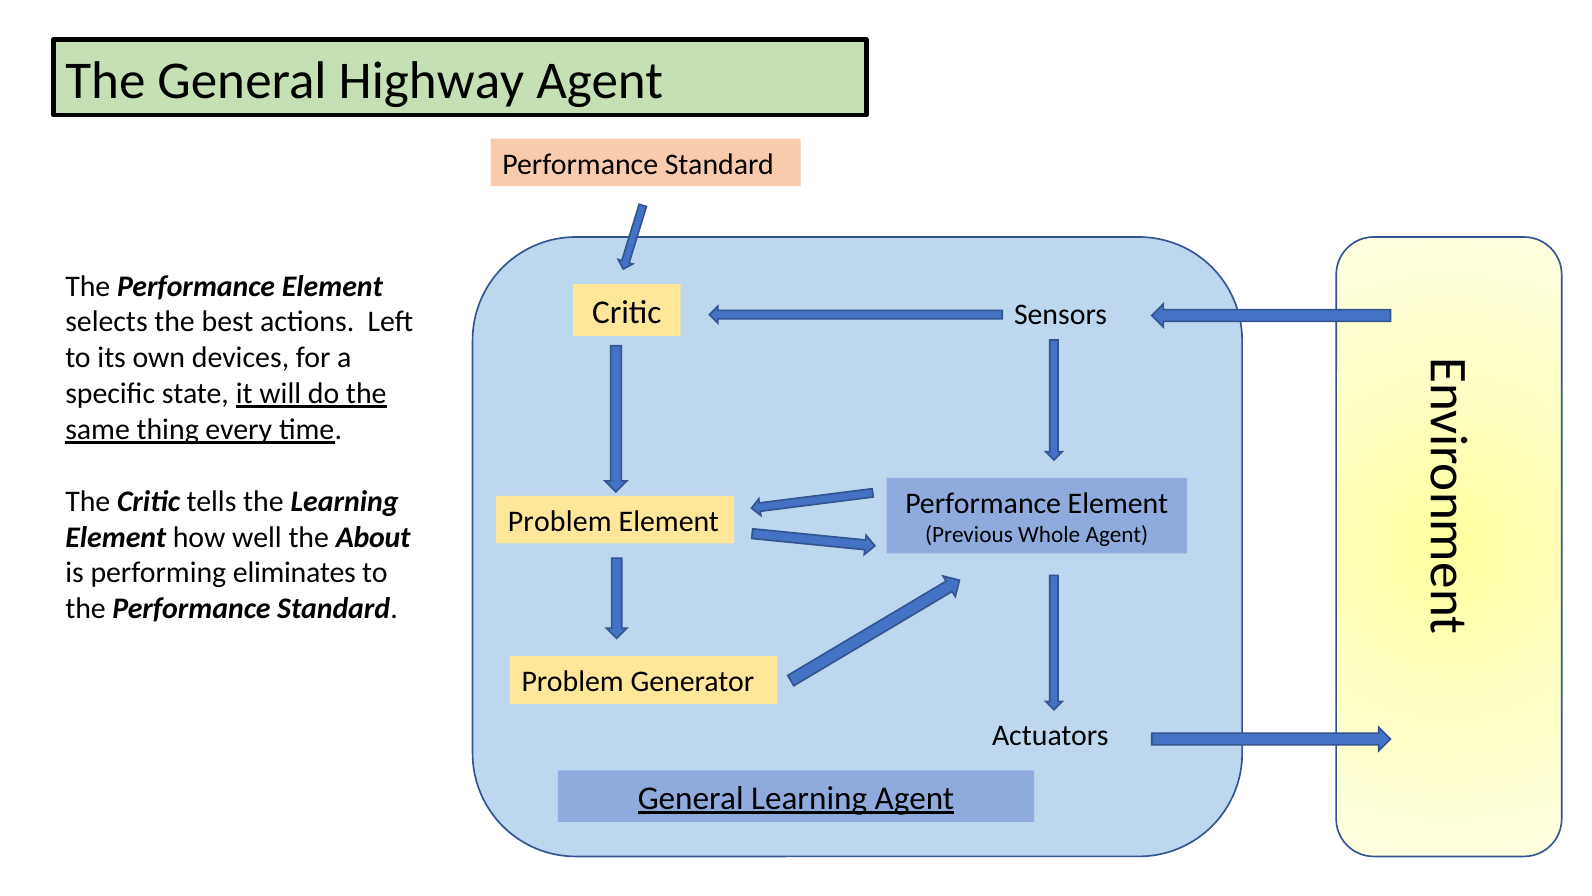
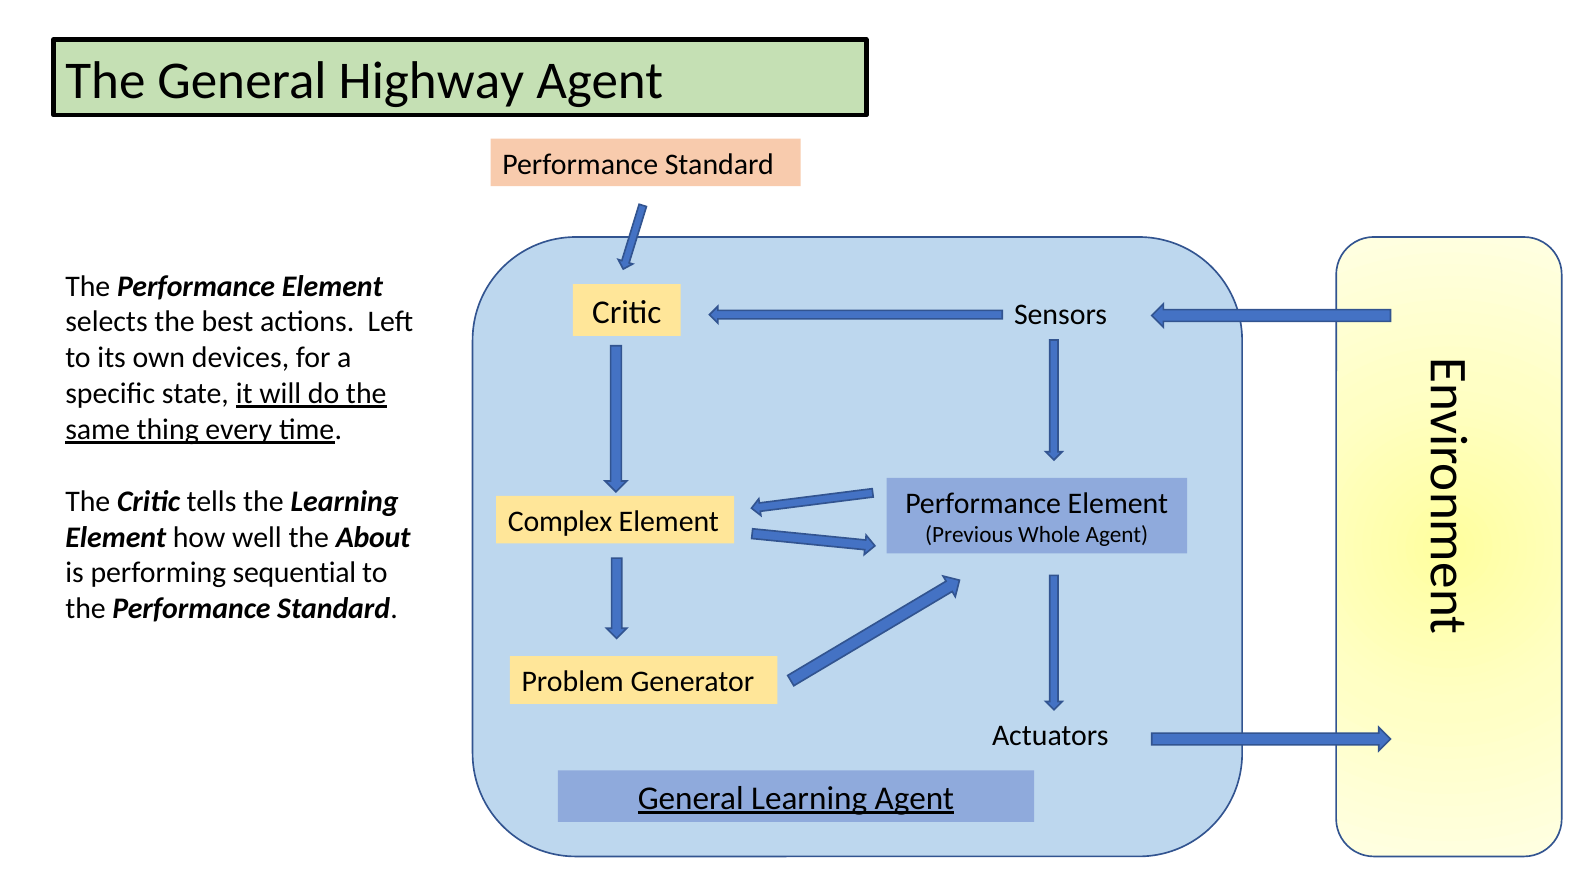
Problem at (560, 522): Problem -> Complex
eliminates: eliminates -> sequential
